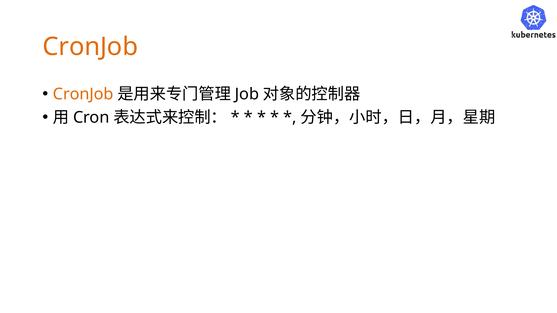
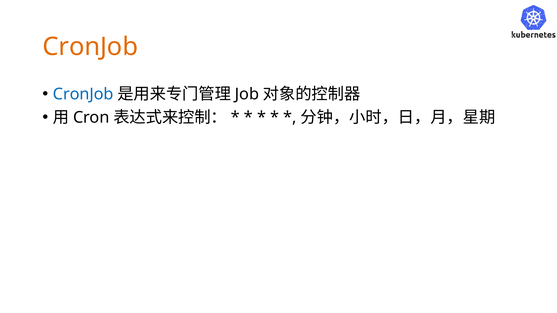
CronJob at (83, 94) colour: orange -> blue
